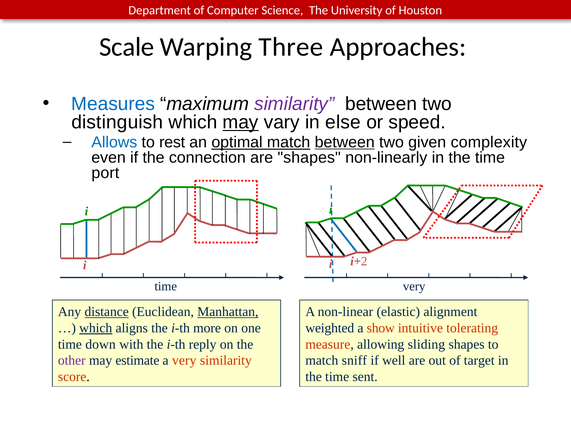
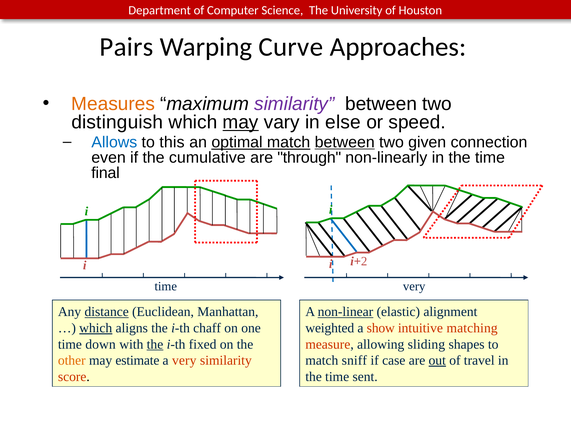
Scale: Scale -> Pairs
Three: Three -> Curve
Measures colour: blue -> orange
rest: rest -> this
complexity: complexity -> connection
connection: connection -> cumulative
are shapes: shapes -> through
port: port -> final
Manhattan underline: present -> none
non-linear underline: none -> present
more: more -> chaff
tolerating: tolerating -> matching
the at (155, 344) underline: none -> present
reply: reply -> fixed
other colour: purple -> orange
well: well -> case
out underline: none -> present
target: target -> travel
